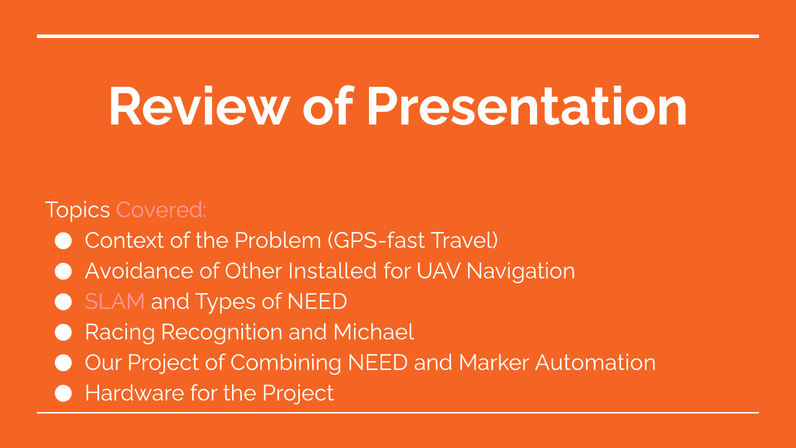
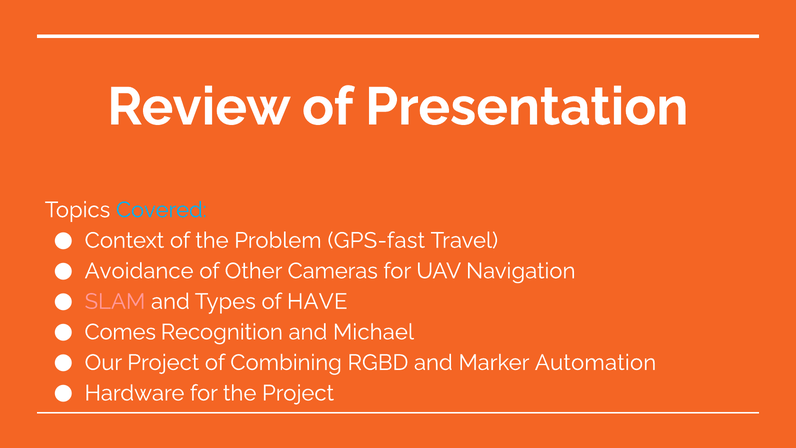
Covered colour: pink -> light blue
Installed: Installed -> Cameras
of NEED: NEED -> HAVE
Racing: Racing -> Comes
Combining NEED: NEED -> RGBD
